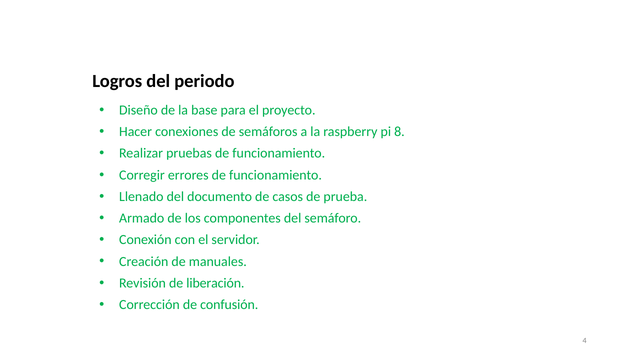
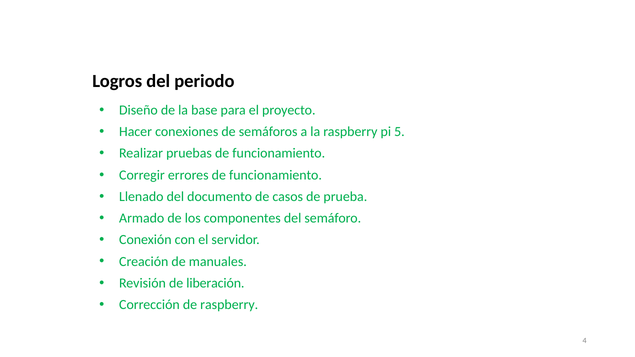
8: 8 -> 5
de confusión: confusión -> raspberry
